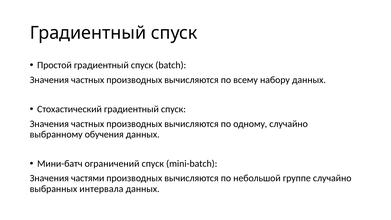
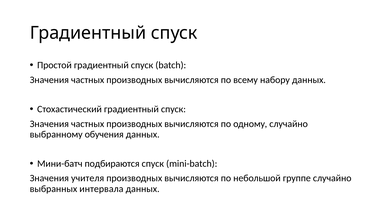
ограничений: ограничений -> подбираются
частями: частями -> учителя
